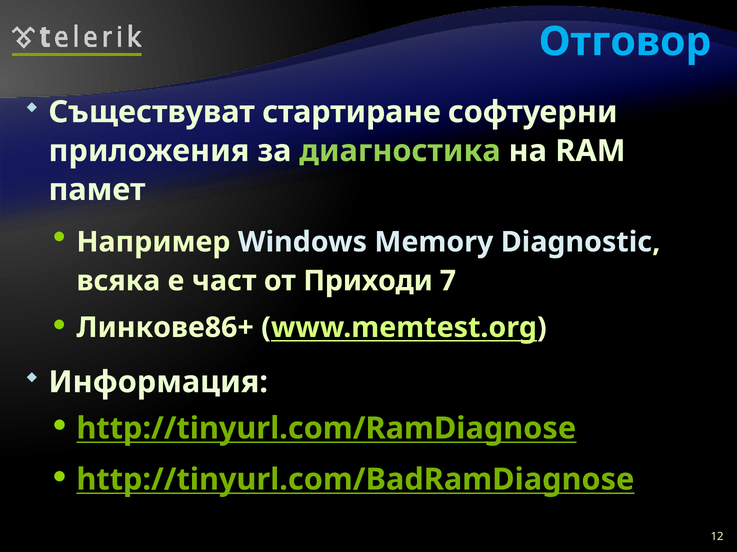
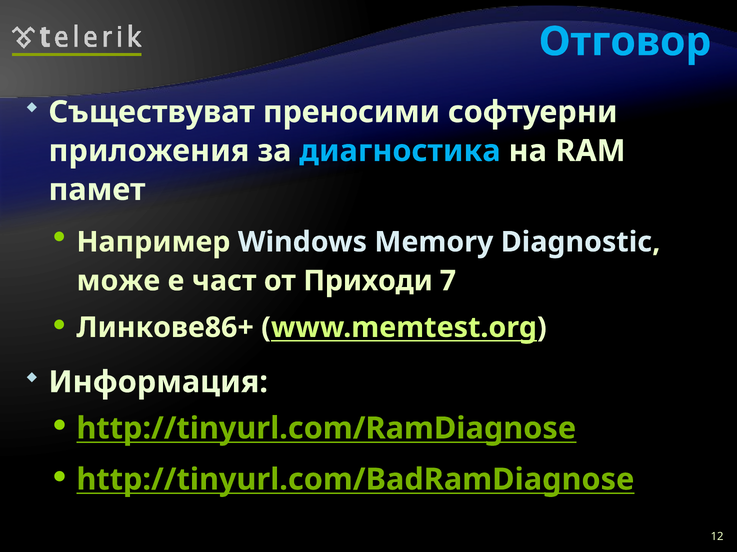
стартиране: стартиране -> преносими
диагностика colour: light green -> light blue
всяка: всяка -> може
